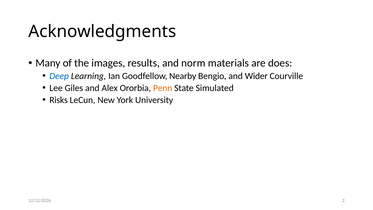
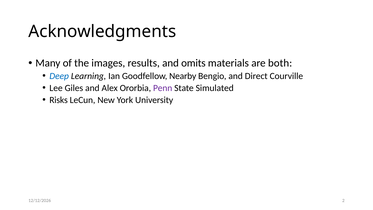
norm: norm -> omits
does: does -> both
Wider: Wider -> Direct
Penn colour: orange -> purple
